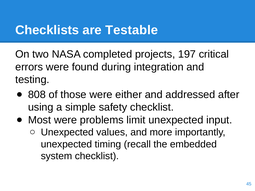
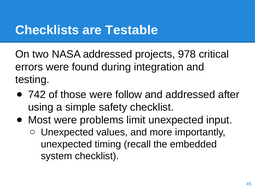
NASA completed: completed -> addressed
197: 197 -> 978
808: 808 -> 742
either: either -> follow
